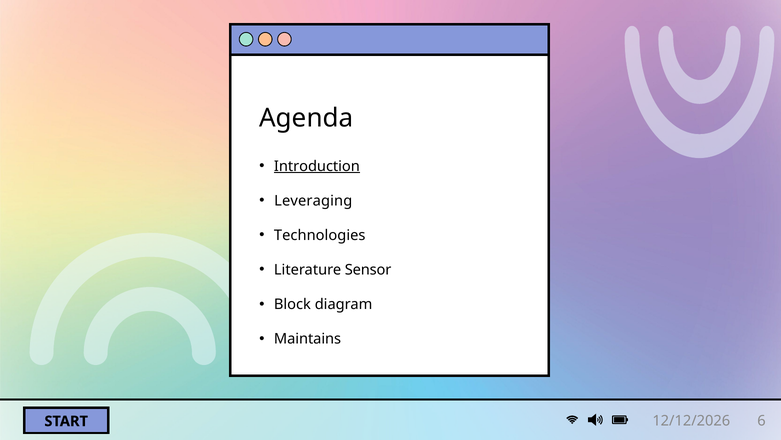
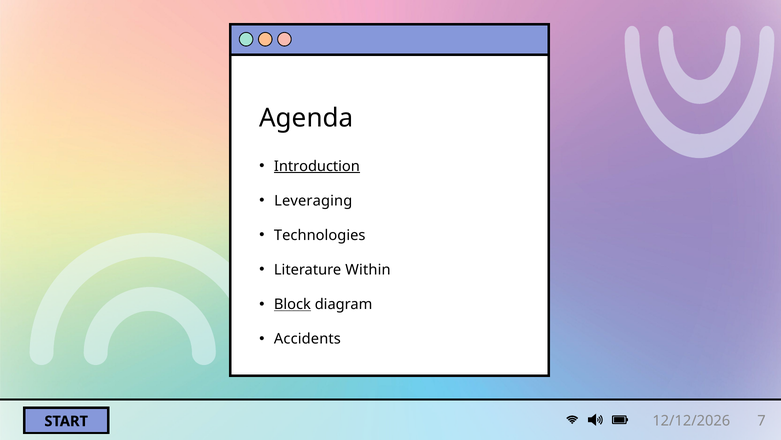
Sensor: Sensor -> Within
Block underline: none -> present
Maintains: Maintains -> Accidents
6: 6 -> 7
